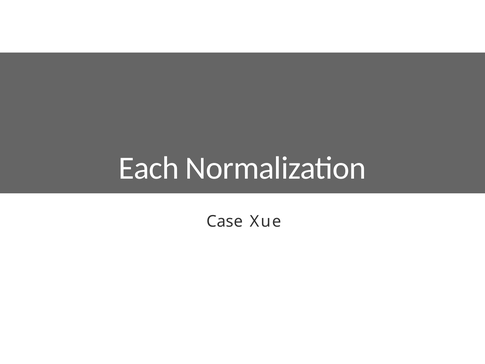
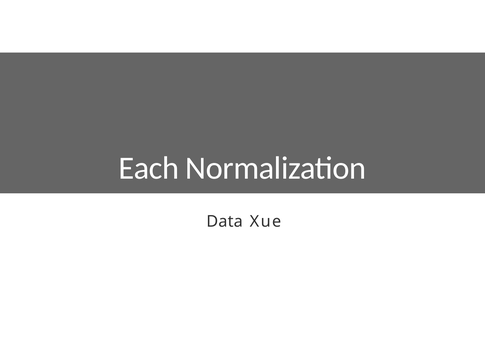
Case: Case -> Data
